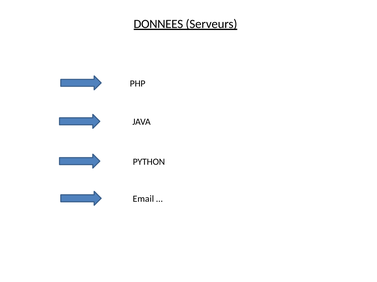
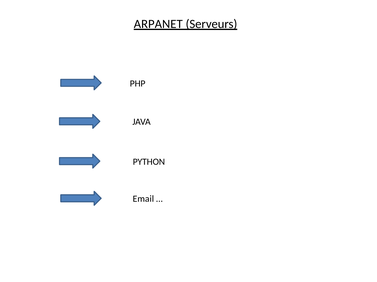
DONNEES: DONNEES -> ARPANET
